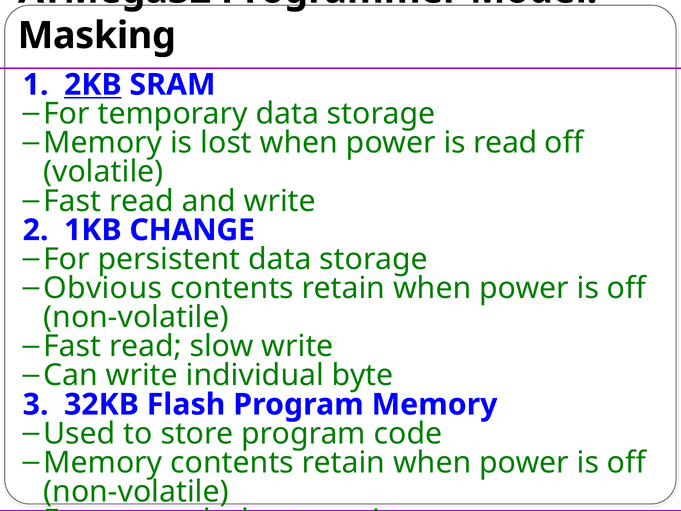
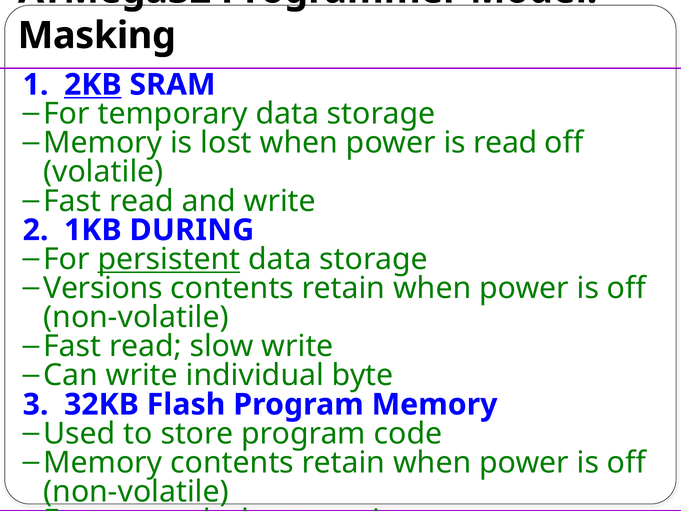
CHANGE: CHANGE -> DURING
persistent underline: none -> present
Obvious: Obvious -> Versions
